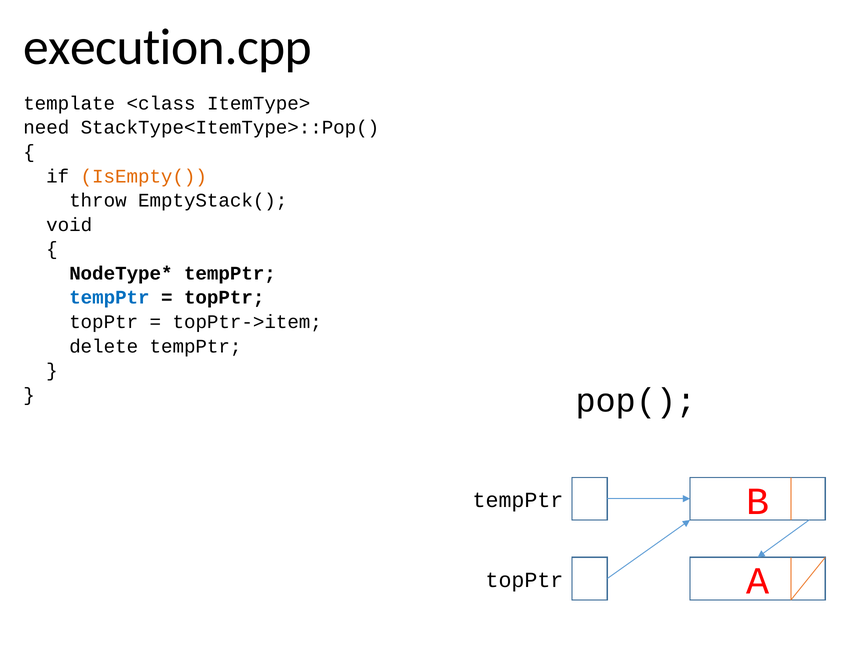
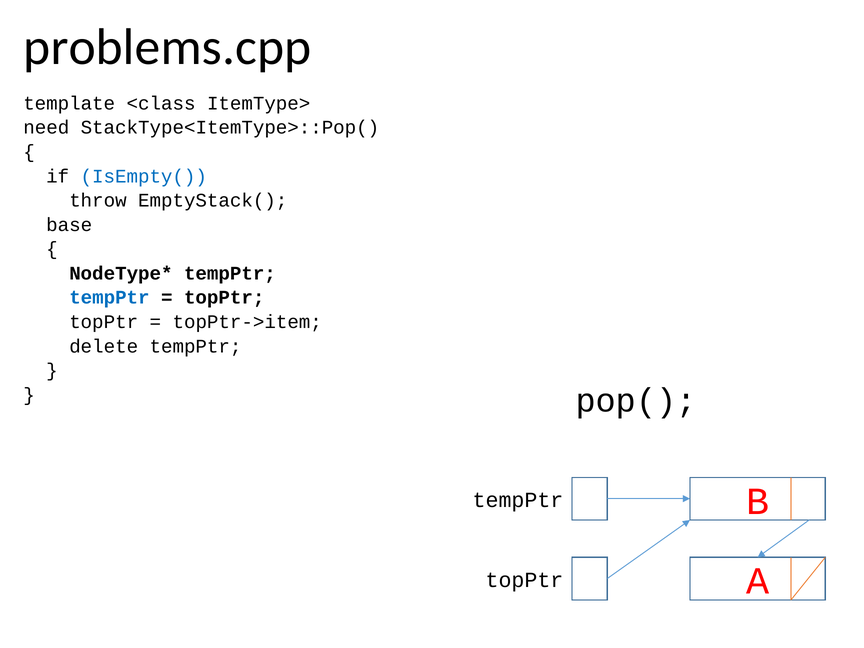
execution.cpp: execution.cpp -> problems.cpp
IsEmpty( colour: orange -> blue
void: void -> base
